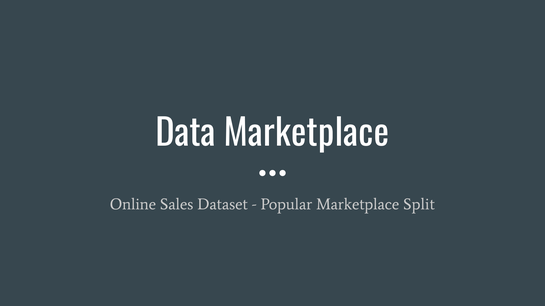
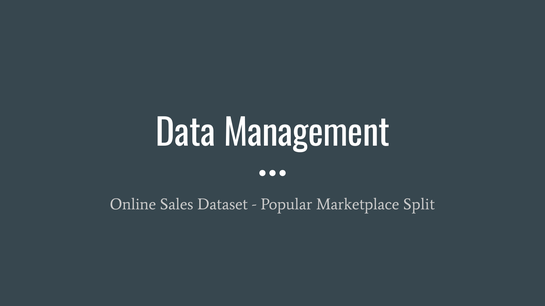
Data Marketplace: Marketplace -> Management
